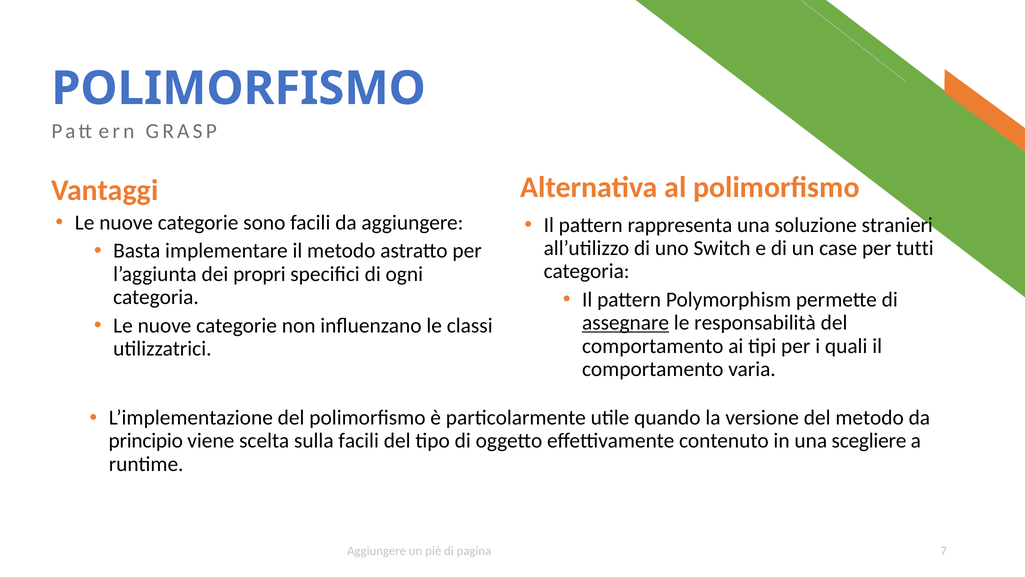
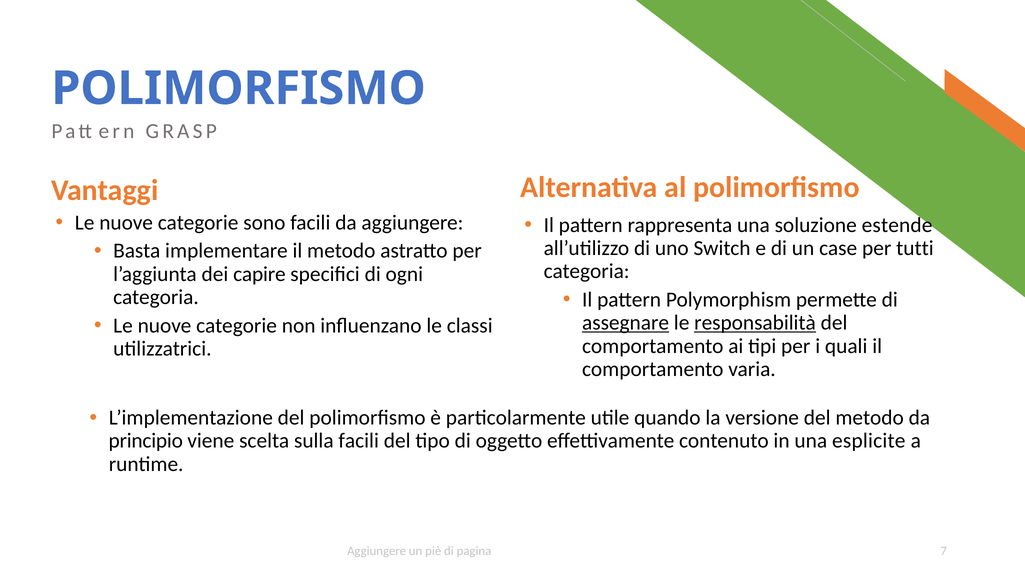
stranieri: stranieri -> estende
propri: propri -> capire
responsabilità underline: none -> present
scegliere: scegliere -> esplicite
